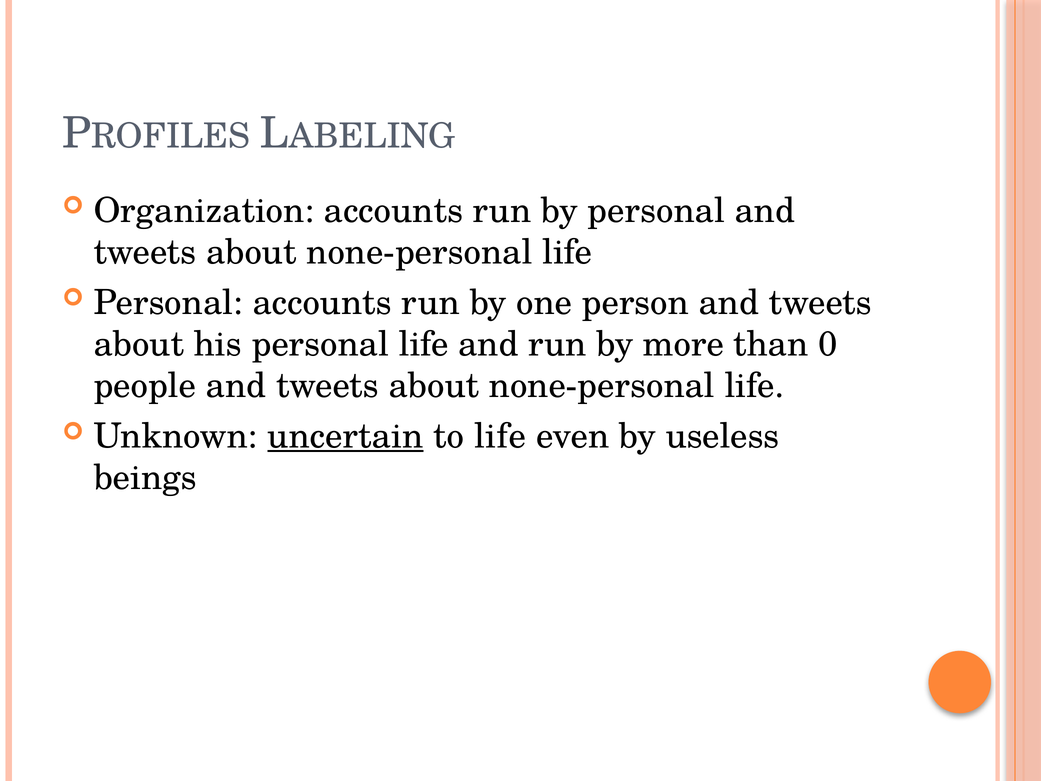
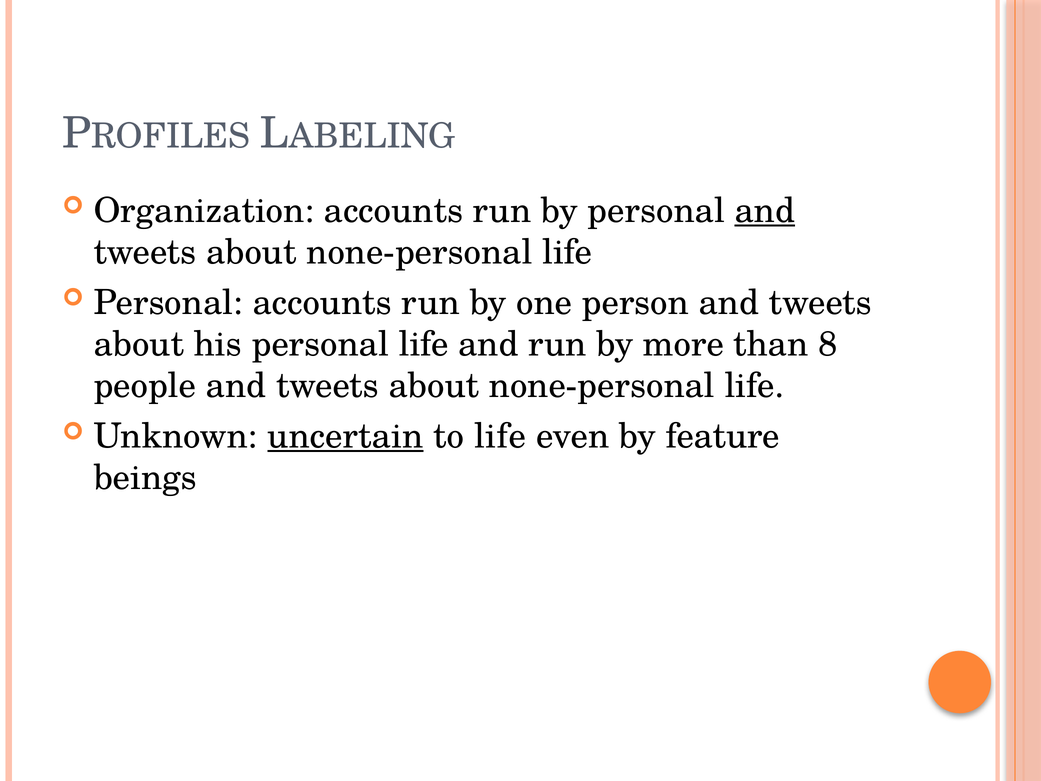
and at (765, 211) underline: none -> present
0: 0 -> 8
useless: useless -> feature
